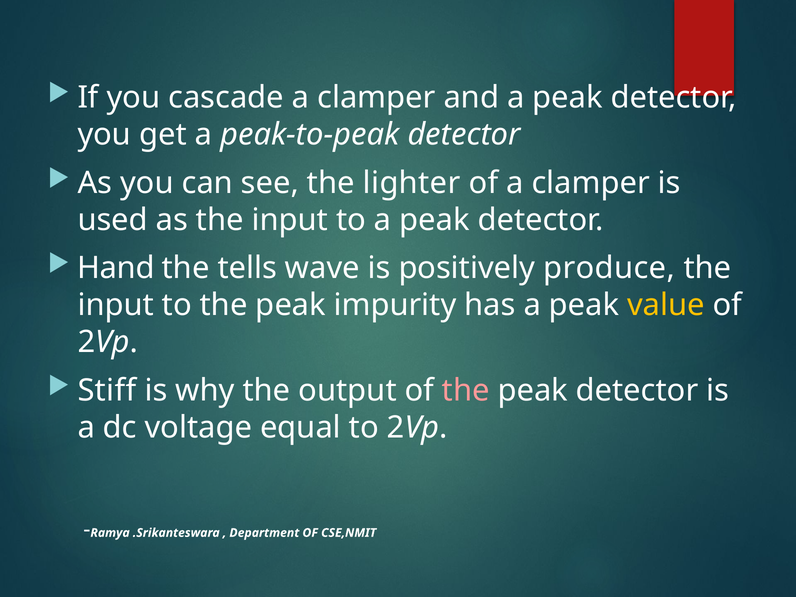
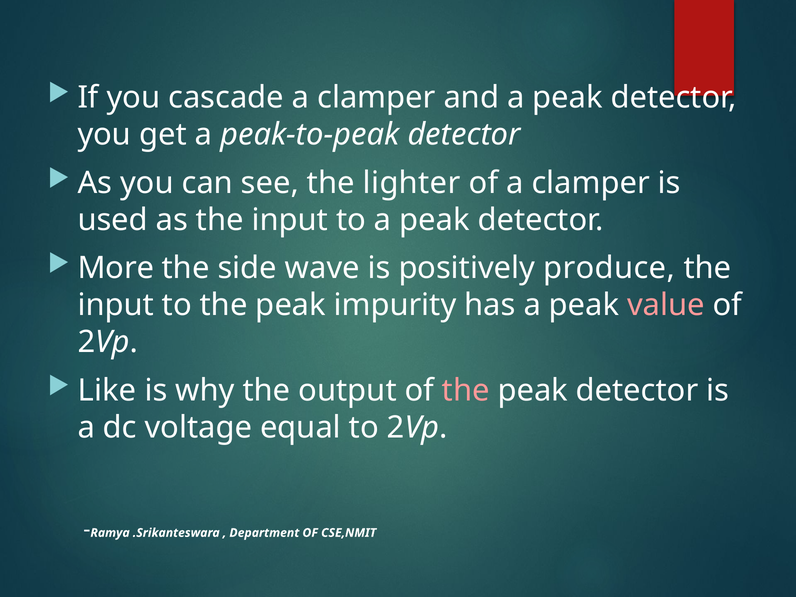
Hand: Hand -> More
tells: tells -> side
value colour: yellow -> pink
Stiff: Stiff -> Like
